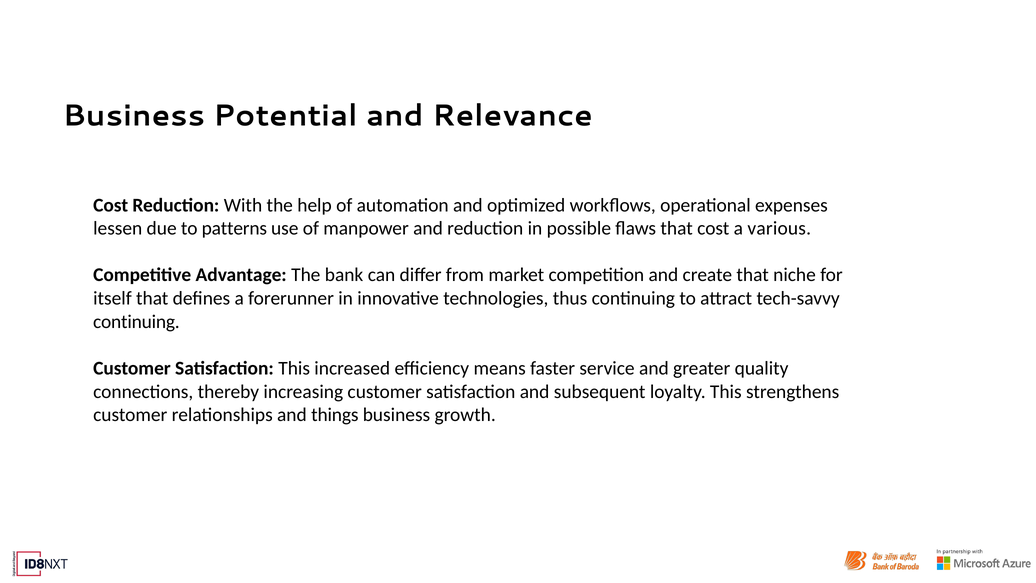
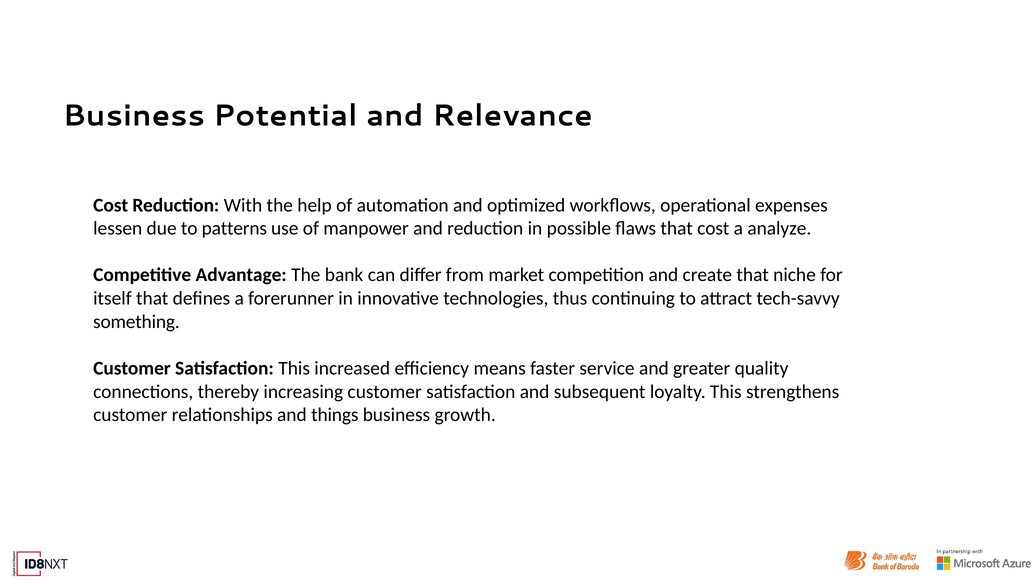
various: various -> analyze
continuing at (136, 322): continuing -> something
